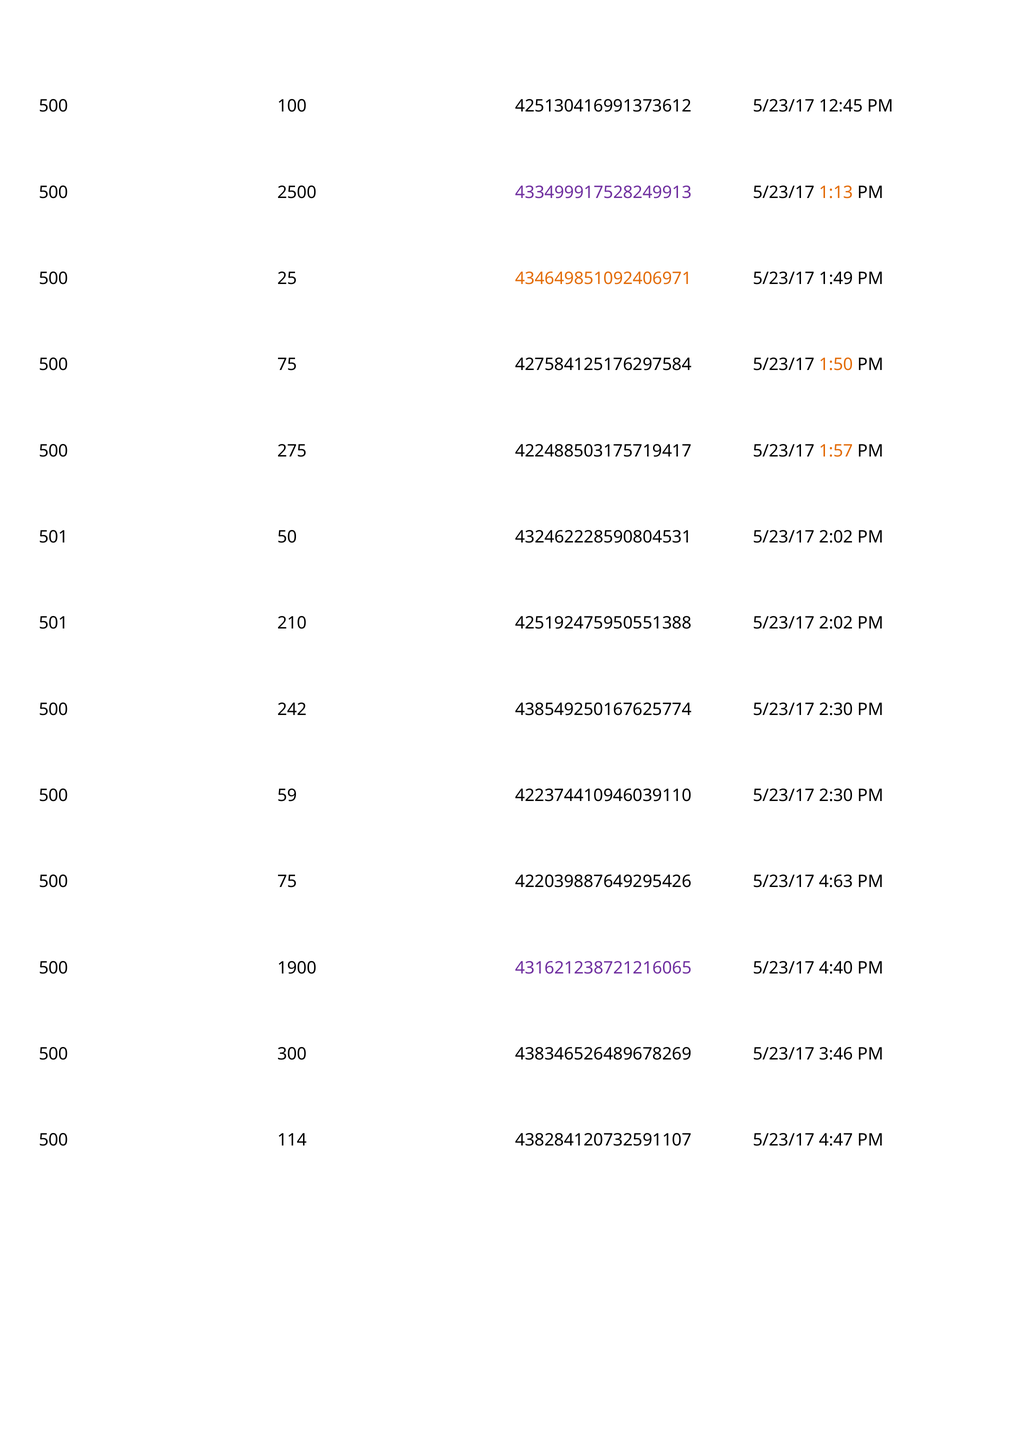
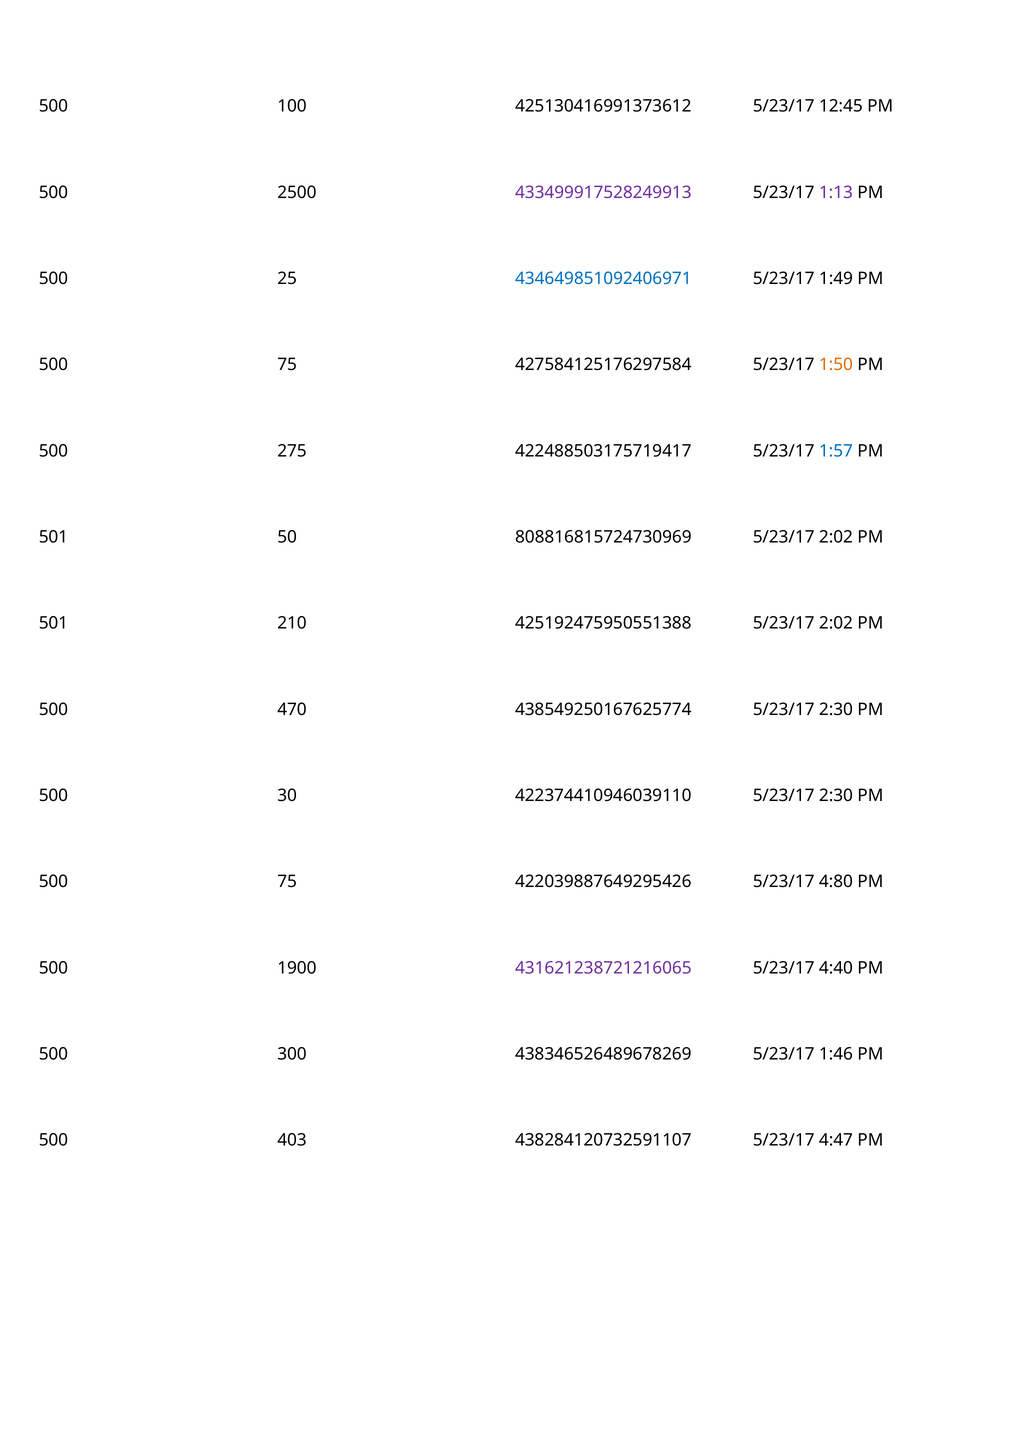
1:13 colour: orange -> purple
434649851092406971 colour: orange -> blue
1:57 colour: orange -> blue
432462228590804531: 432462228590804531 -> 808816815724730969
242: 242 -> 470
59: 59 -> 30
4:63: 4:63 -> 4:80
3:46: 3:46 -> 1:46
114: 114 -> 403
